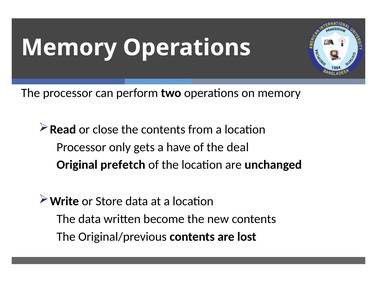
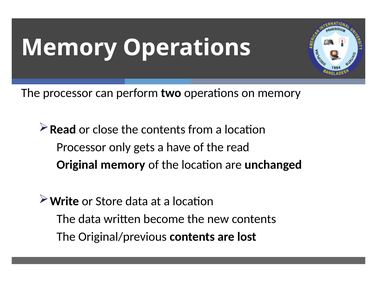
the deal: deal -> read
Original prefetch: prefetch -> memory
